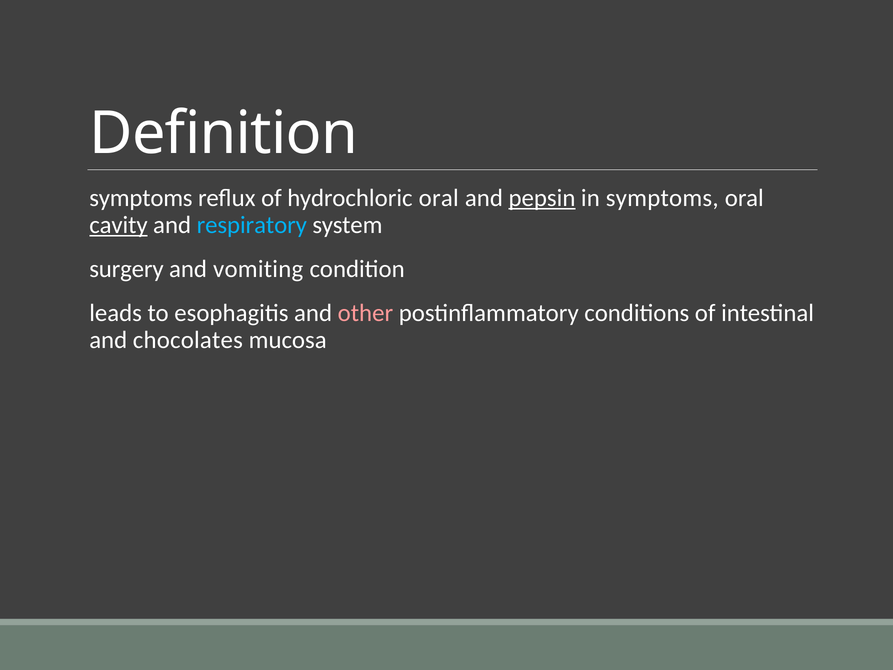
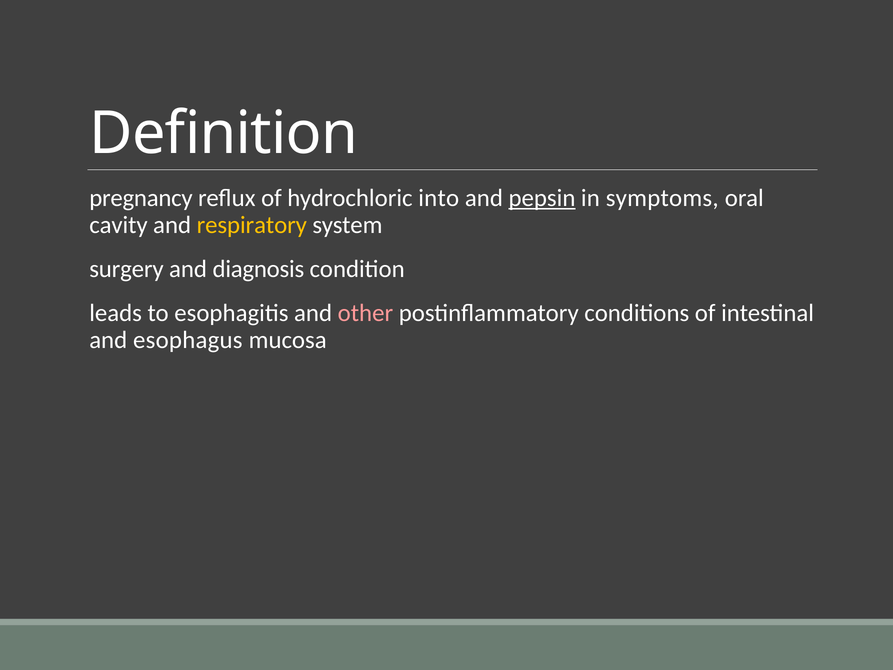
symptoms at (141, 198): symptoms -> pregnancy
hydrochloric oral: oral -> into
cavity underline: present -> none
respiratory colour: light blue -> yellow
vomiting: vomiting -> diagnosis
chocolates: chocolates -> esophagus
